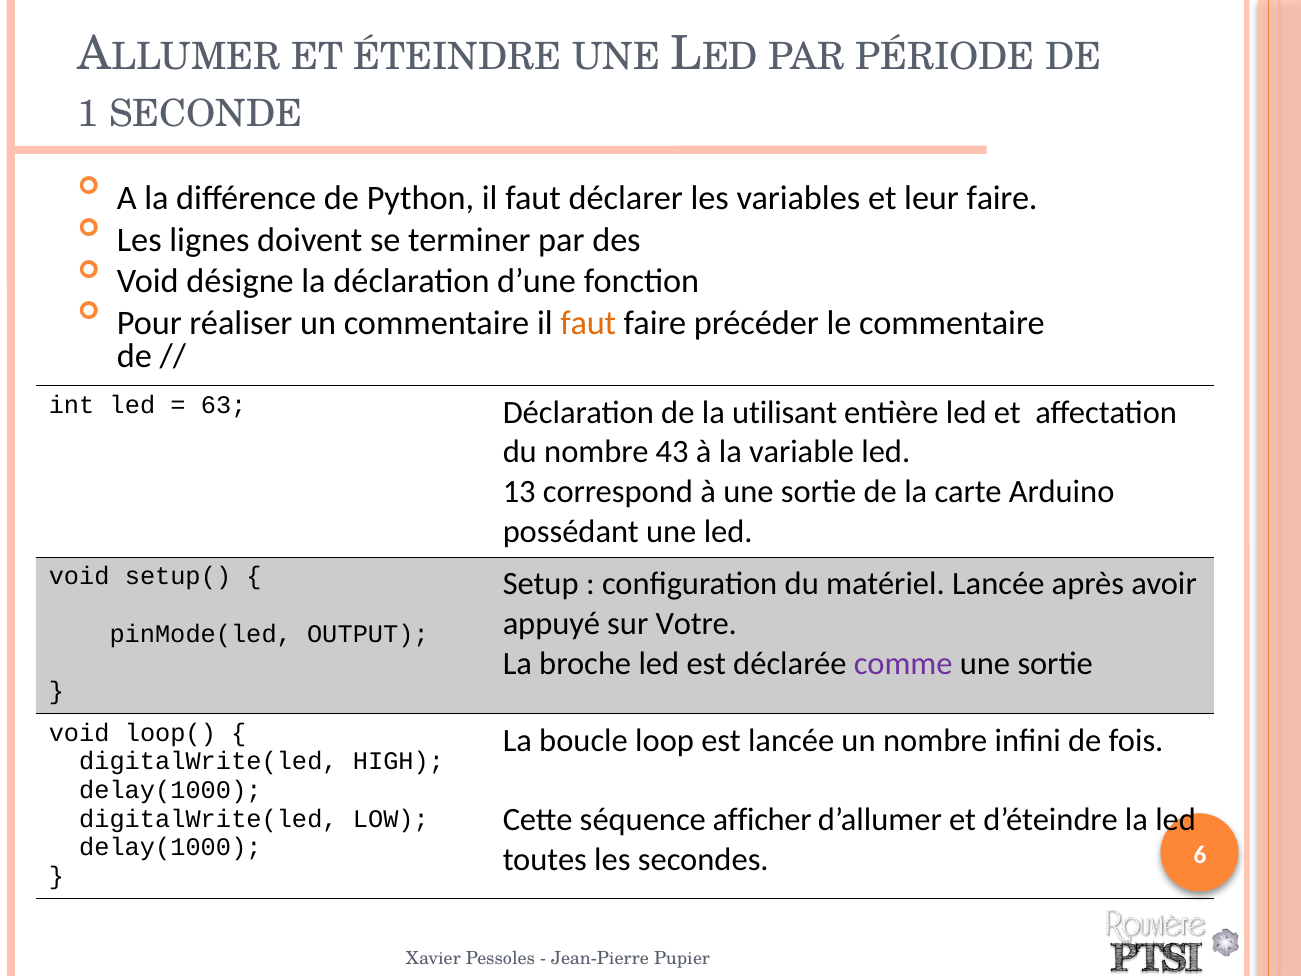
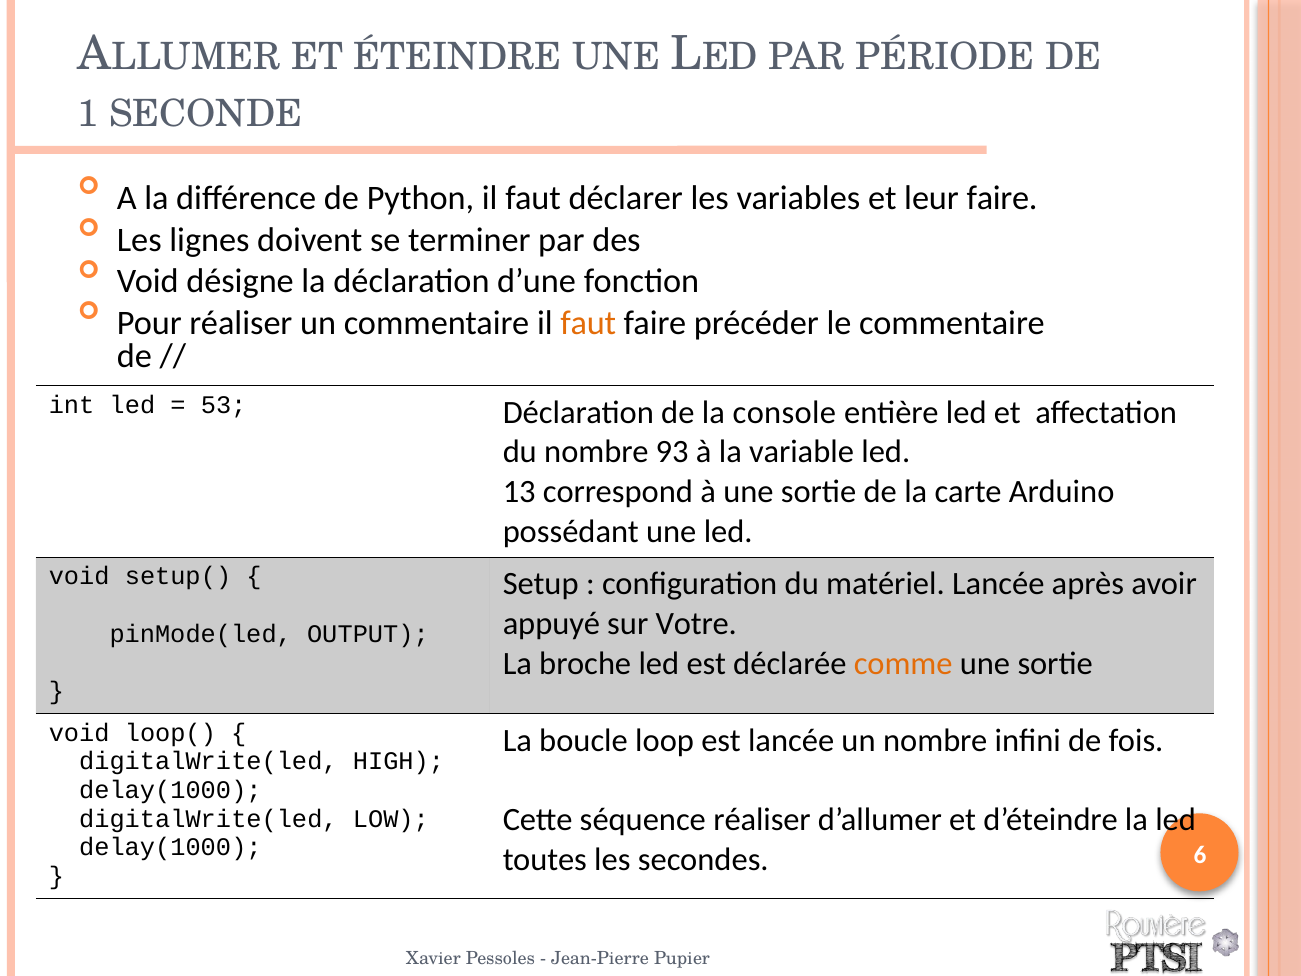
63: 63 -> 53
utilisant: utilisant -> console
43: 43 -> 93
comme colour: purple -> orange
séquence afficher: afficher -> réaliser
